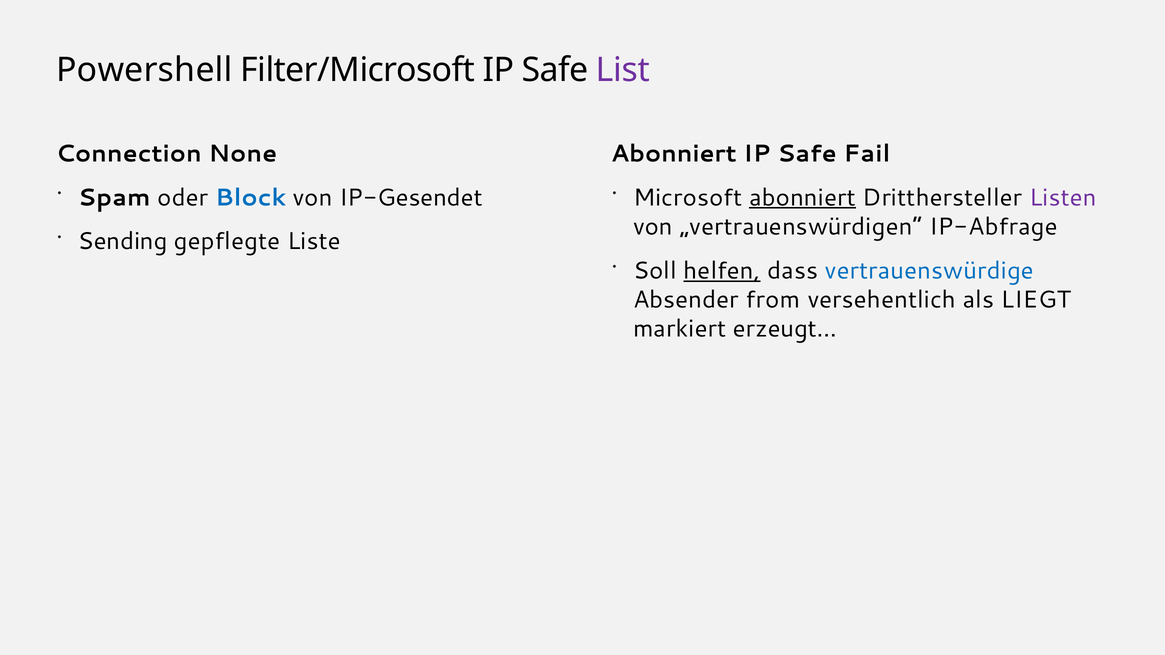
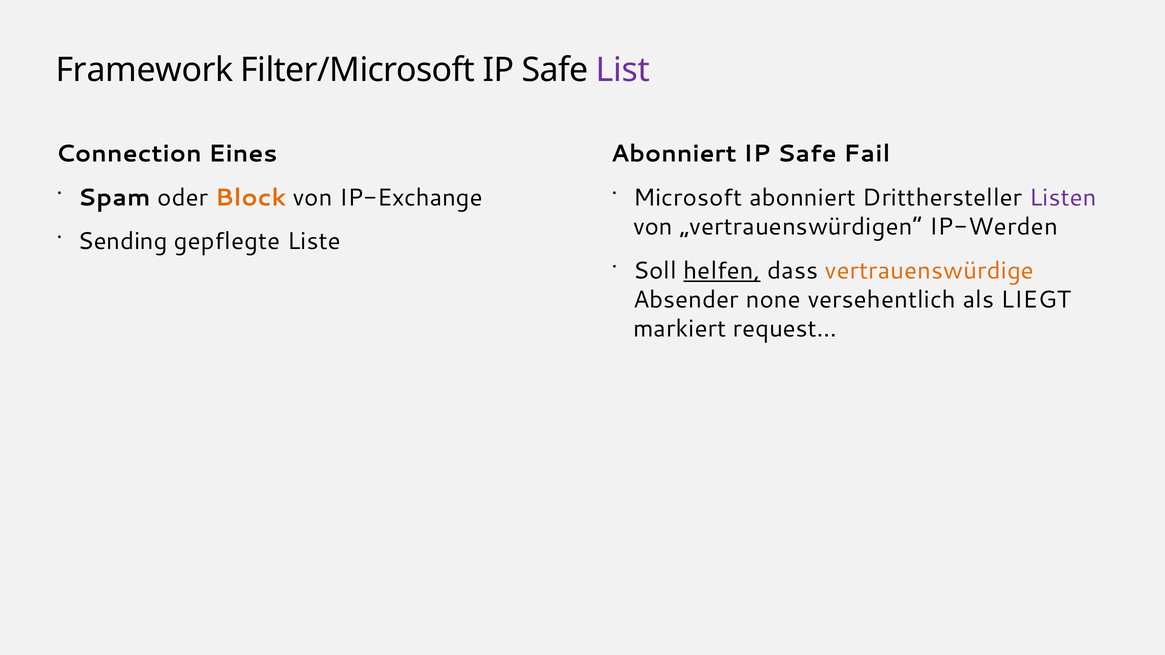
Powershell: Powershell -> Framework
None: None -> Eines
Block colour: blue -> orange
IP-Gesendet: IP-Gesendet -> IP-Exchange
abonniert at (802, 198) underline: present -> none
IP-Abfrage: IP-Abfrage -> IP-Werden
vertrauenswürdige colour: blue -> orange
from: from -> none
erzeugt…: erzeugt… -> request…
